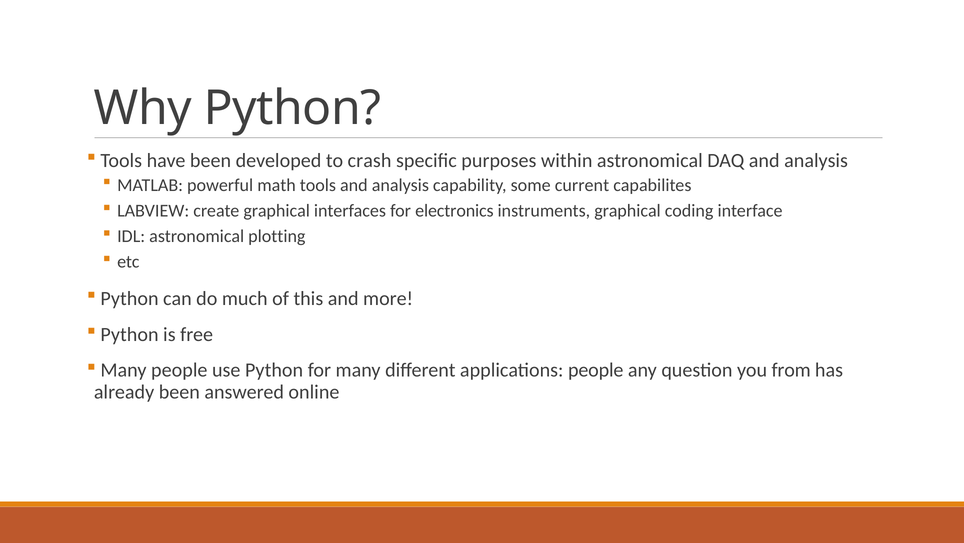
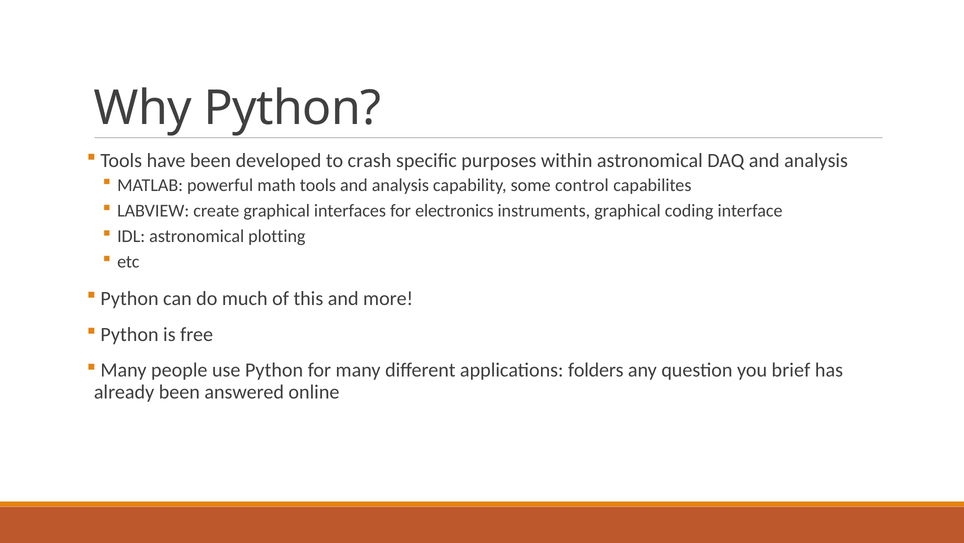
current: current -> control
applications people: people -> folders
from: from -> brief
